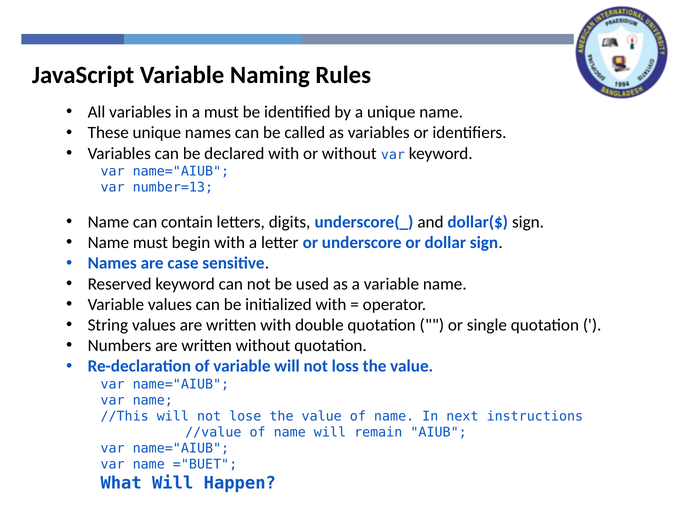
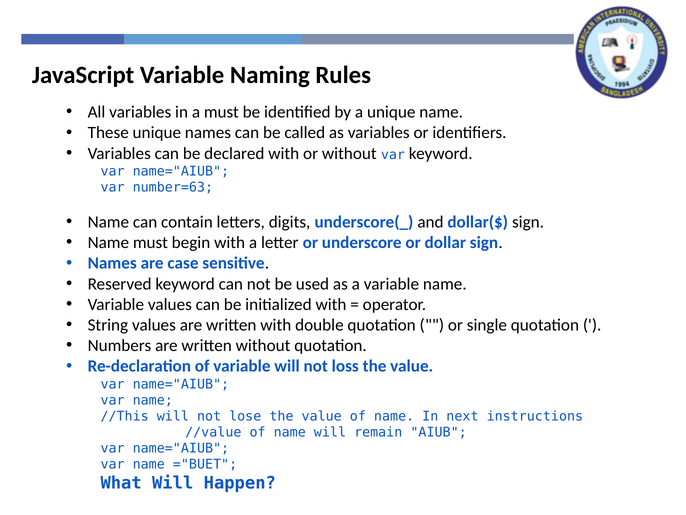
number=13: number=13 -> number=63
